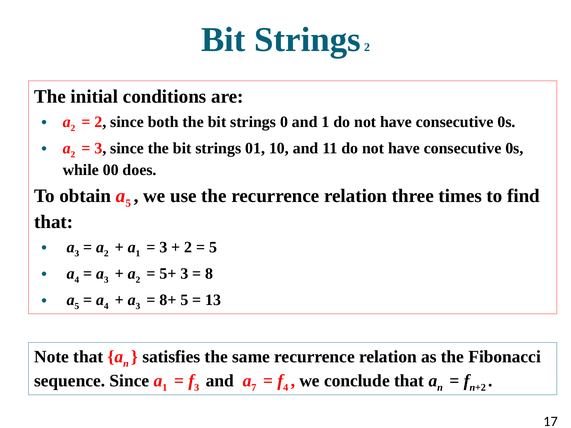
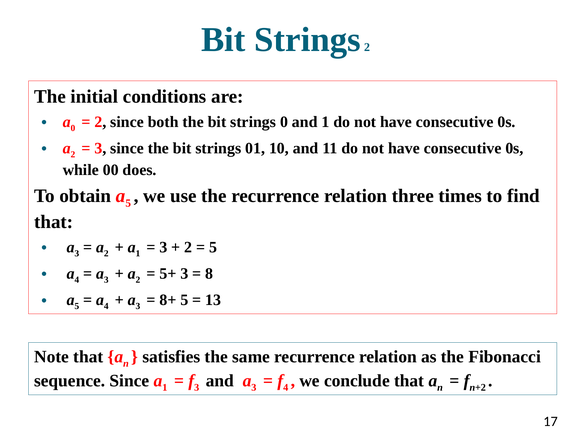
2 at (73, 128): 2 -> 0
7 at (254, 388): 7 -> 3
